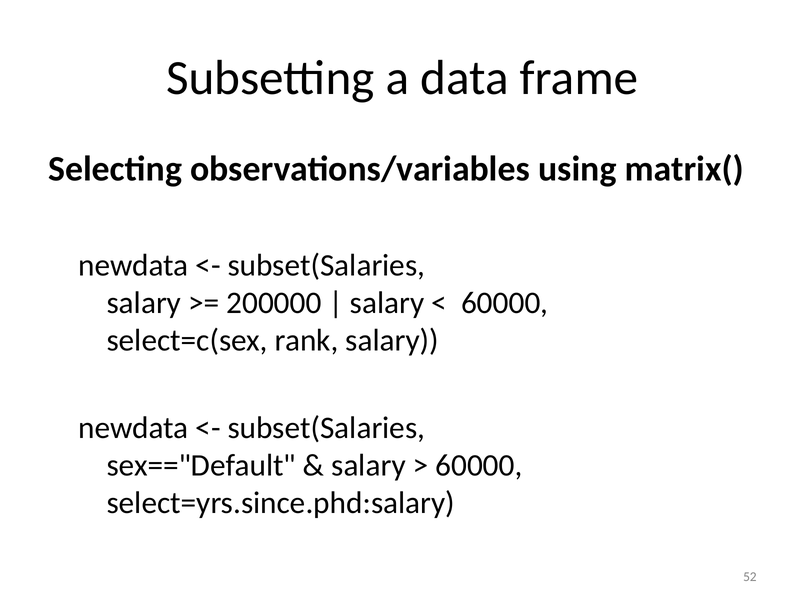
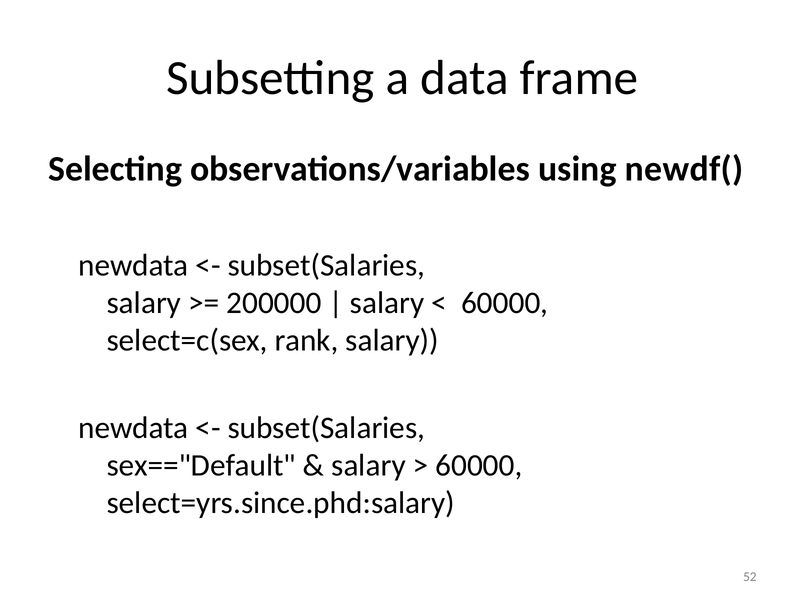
matrix(: matrix( -> newdf(
